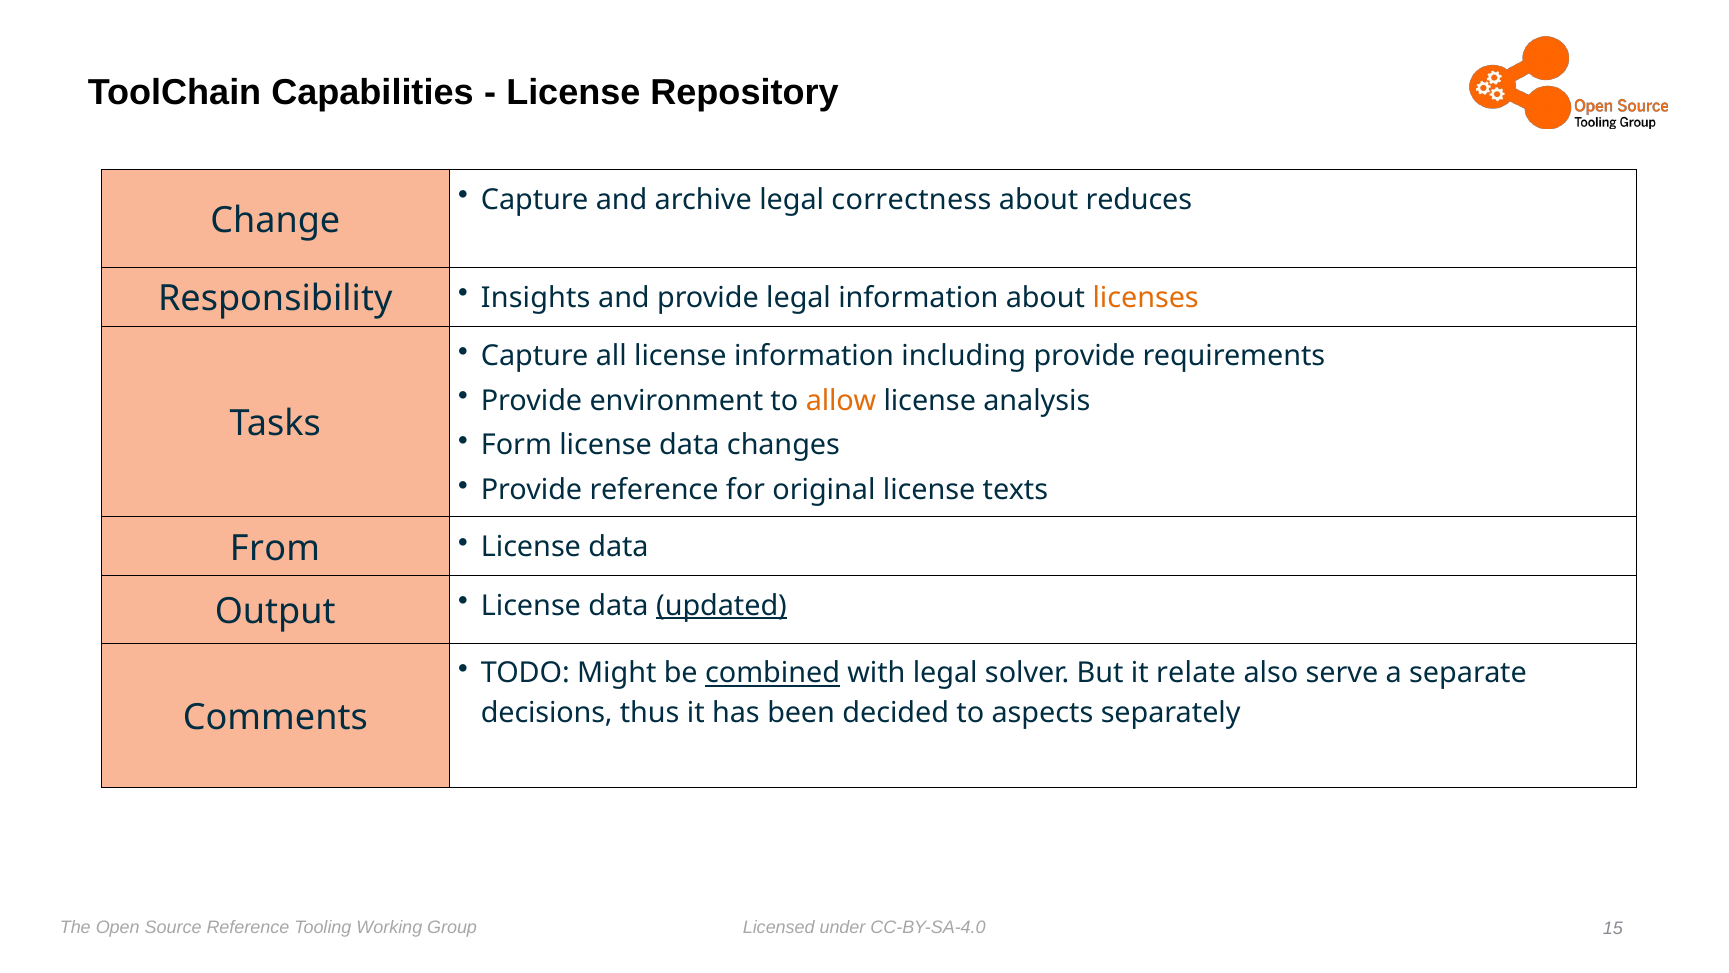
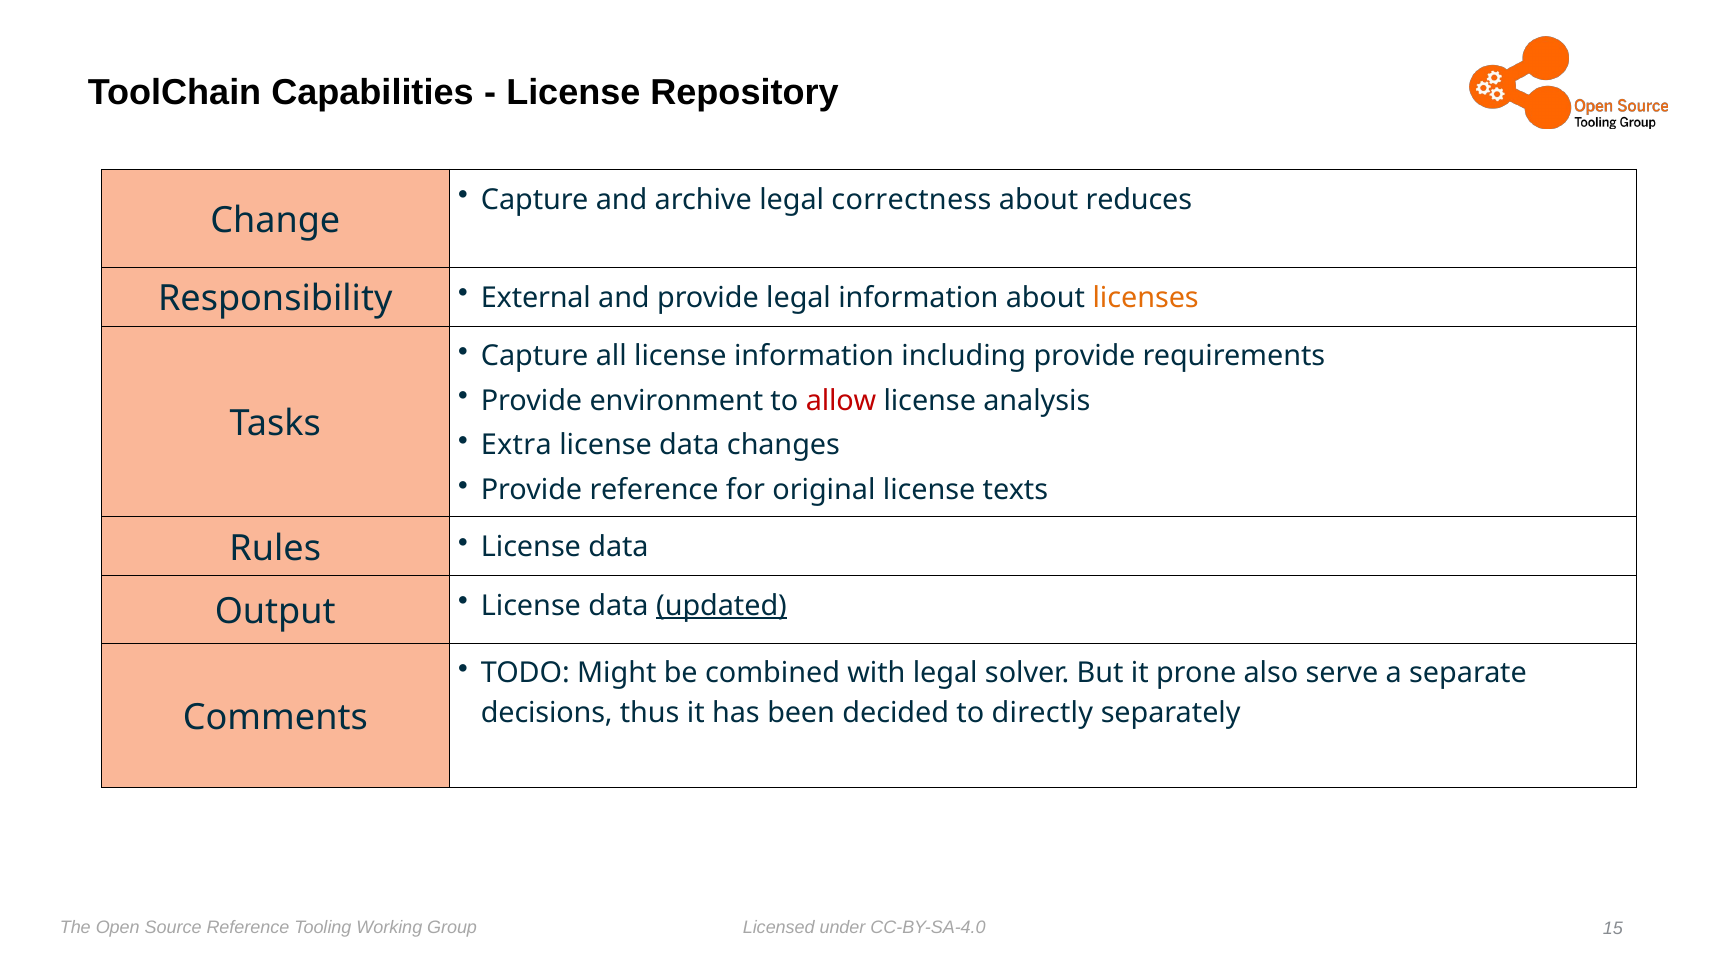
Insights: Insights -> External
allow colour: orange -> red
Form: Form -> Extra
From: From -> Rules
combined underline: present -> none
relate: relate -> prone
aspects: aspects -> directly
